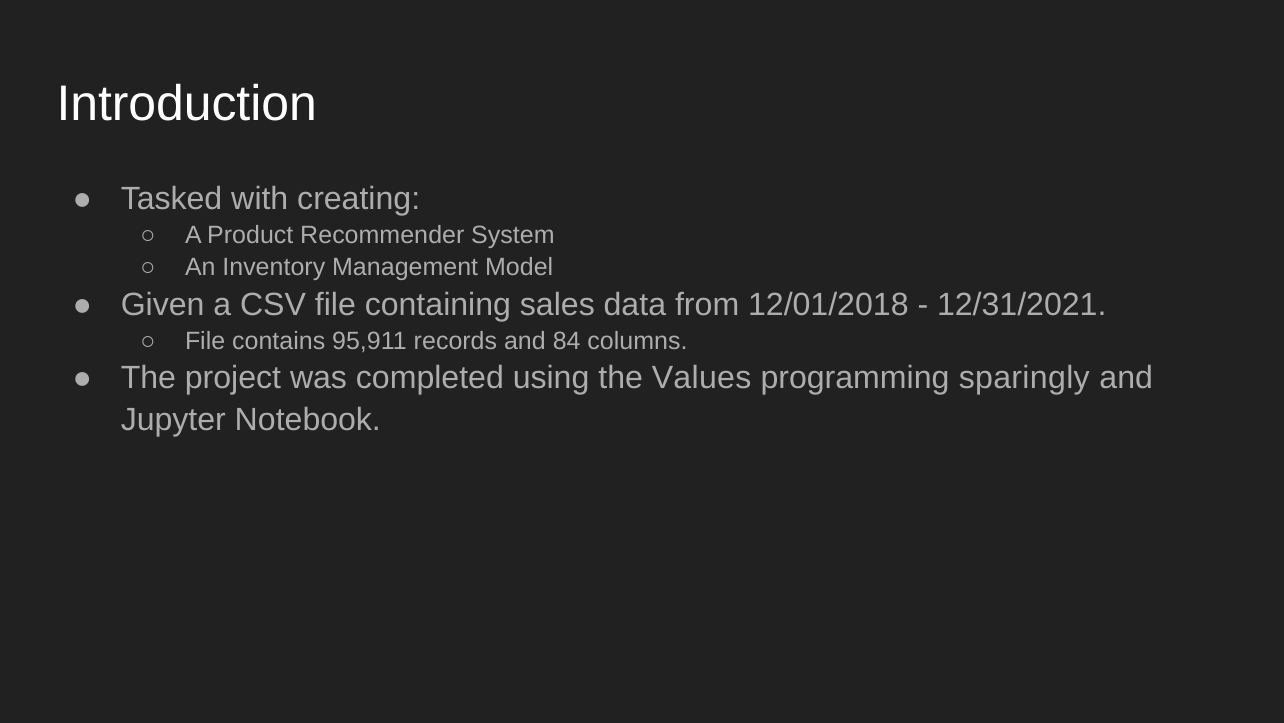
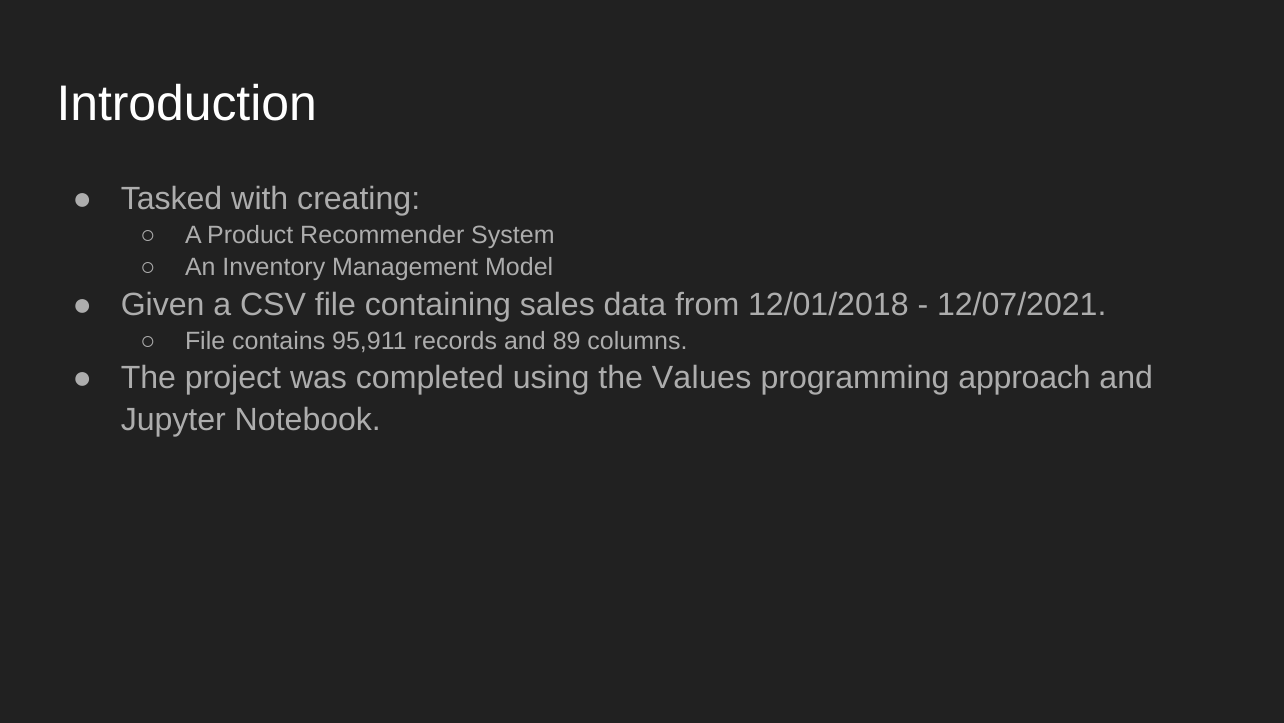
12/31/2021: 12/31/2021 -> 12/07/2021
84: 84 -> 89
sparingly: sparingly -> approach
